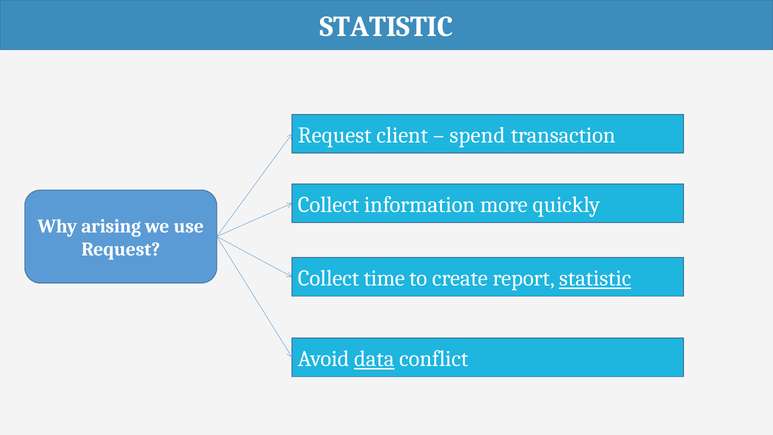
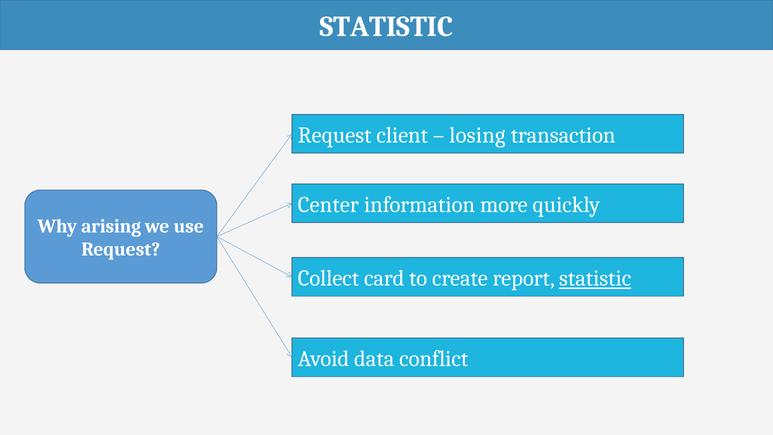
spend: spend -> losing
Collect at (328, 205): Collect -> Center
time: time -> card
data underline: present -> none
